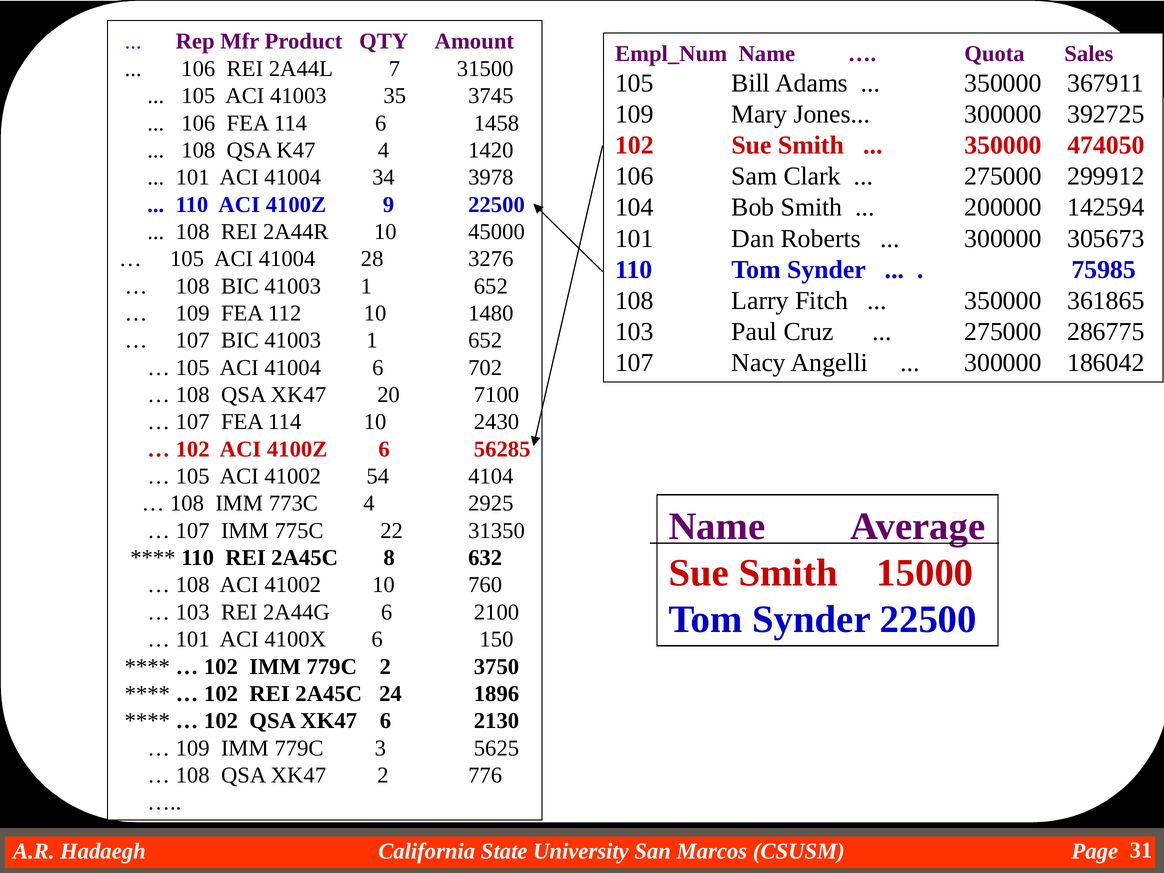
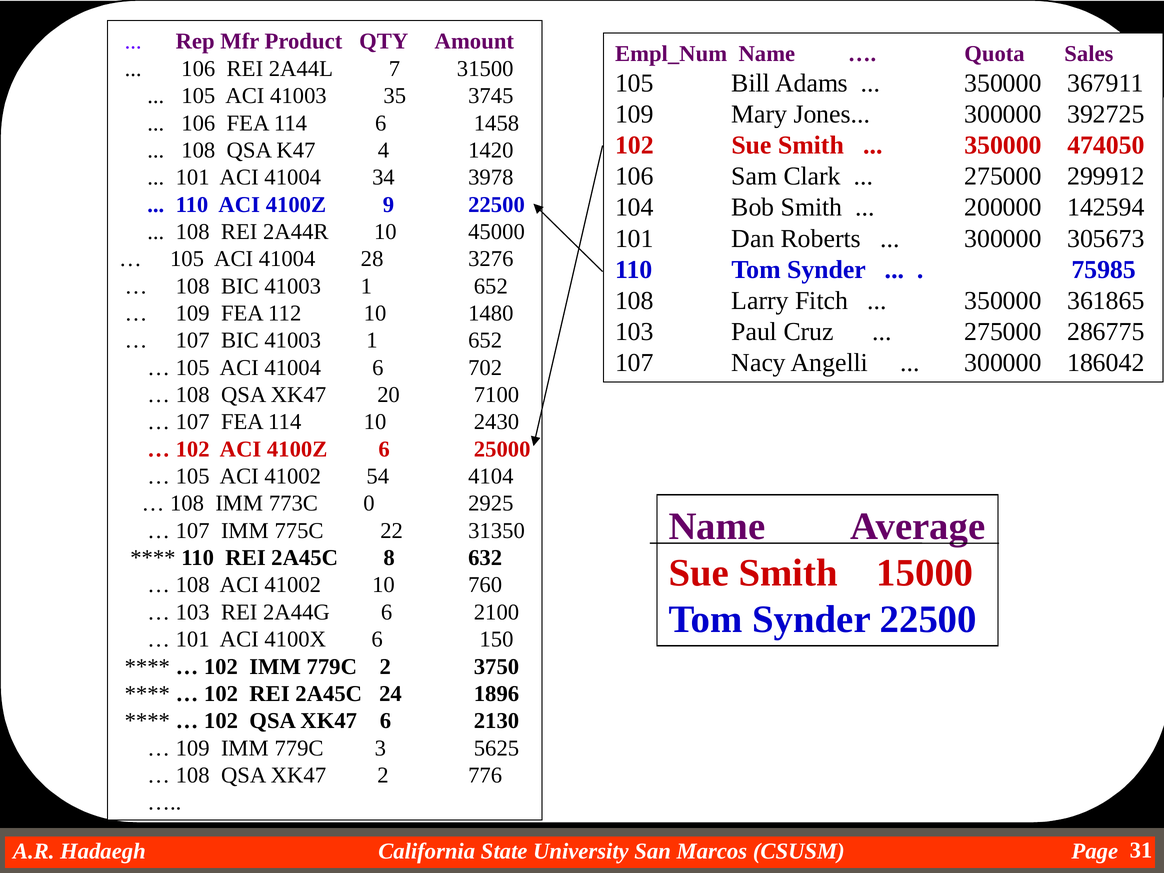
56285: 56285 -> 25000
773C 4: 4 -> 0
